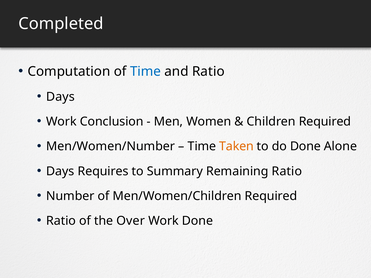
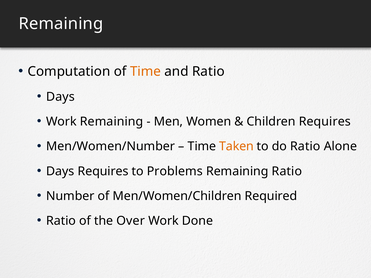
Completed at (61, 24): Completed -> Remaining
Time at (146, 71) colour: blue -> orange
Work Conclusion: Conclusion -> Remaining
Children Required: Required -> Requires
do Done: Done -> Ratio
Summary: Summary -> Problems
